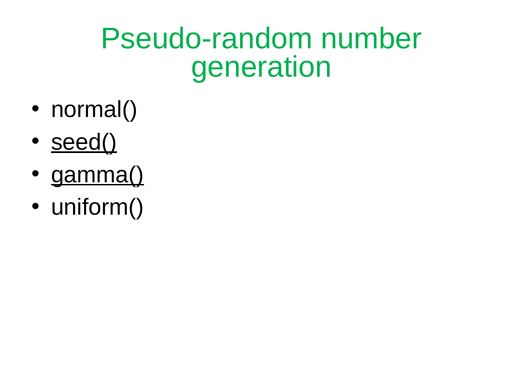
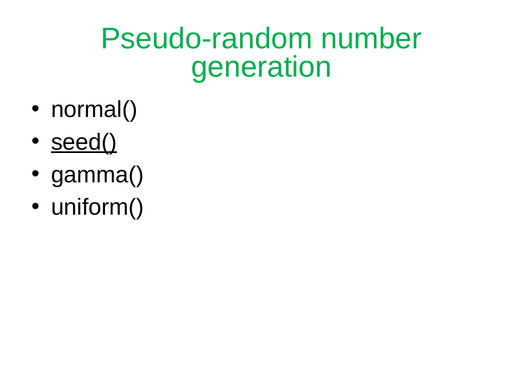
gamma( underline: present -> none
